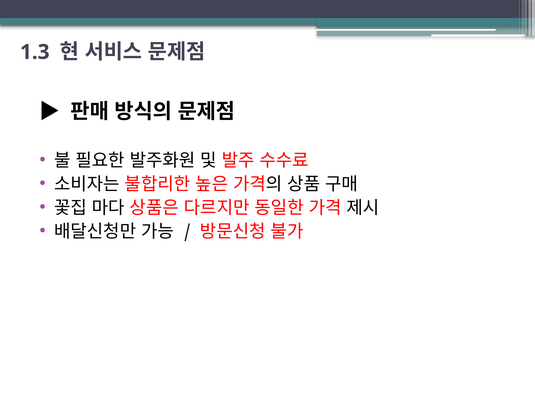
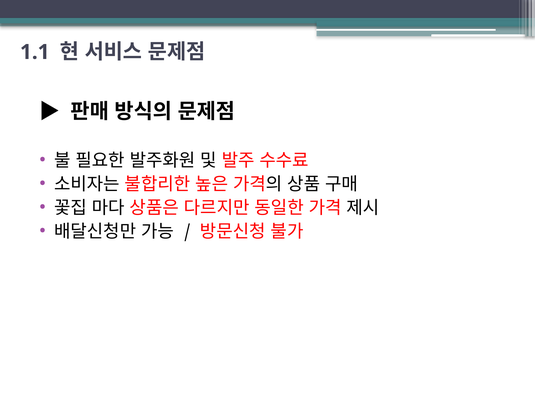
1.3: 1.3 -> 1.1
